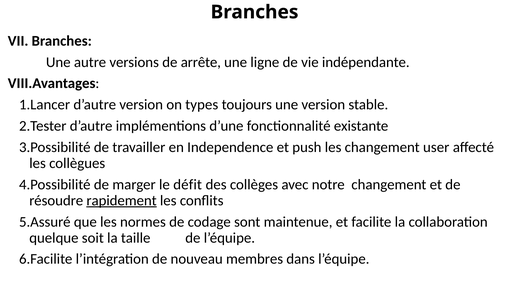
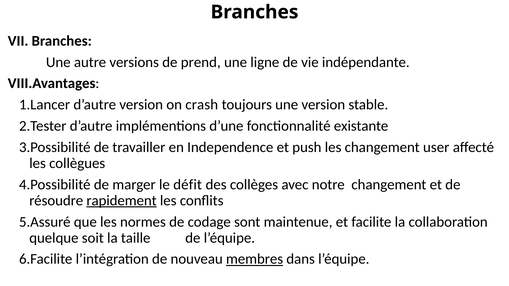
arrête: arrête -> prend
types: types -> crash
membres underline: none -> present
